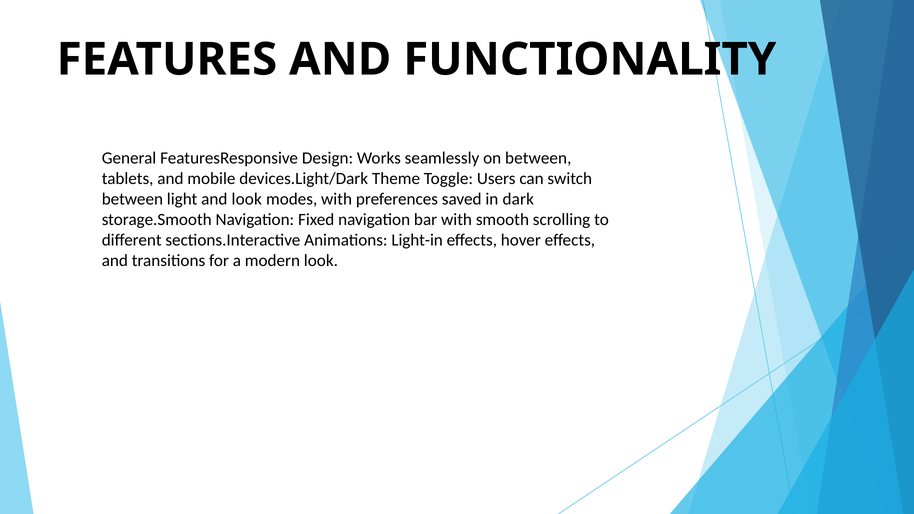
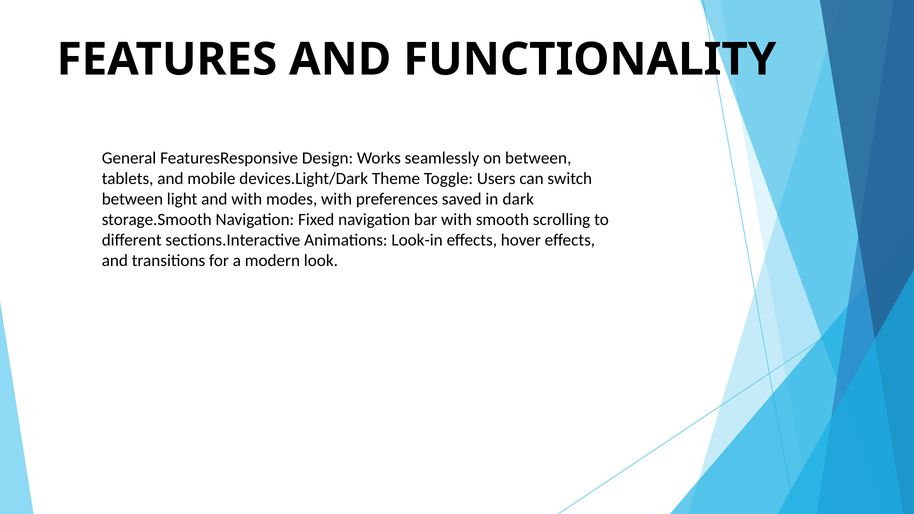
and look: look -> with
Light-in: Light-in -> Look-in
